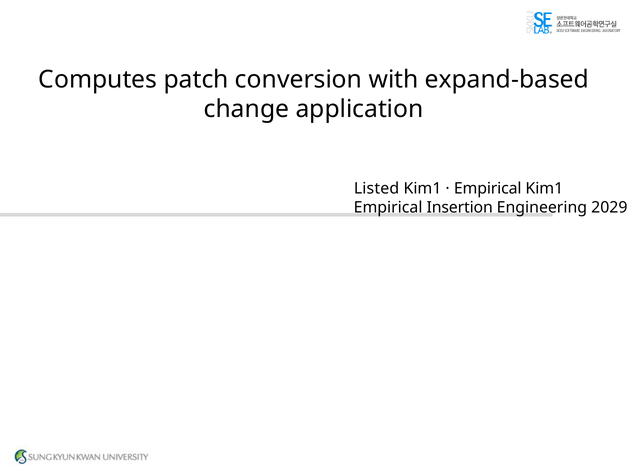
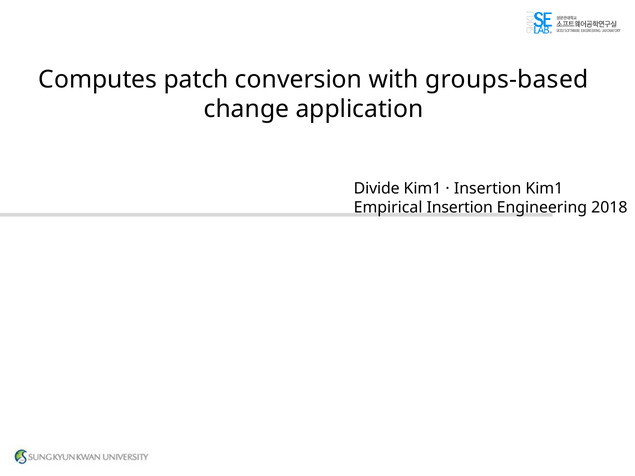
expand-based: expand-based -> groups-based
Listed: Listed -> Divide
Empirical at (488, 188): Empirical -> Insertion
2029: 2029 -> 2018
